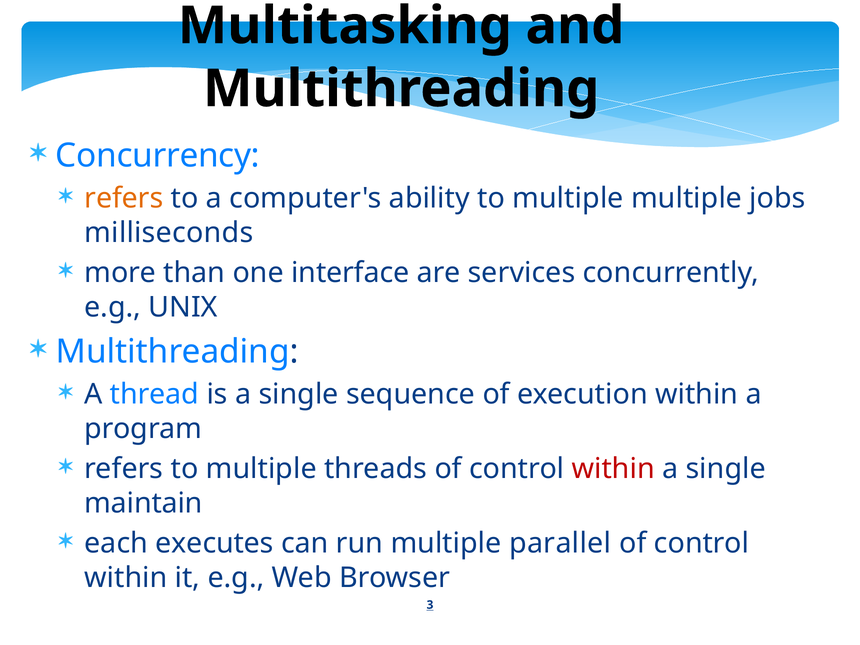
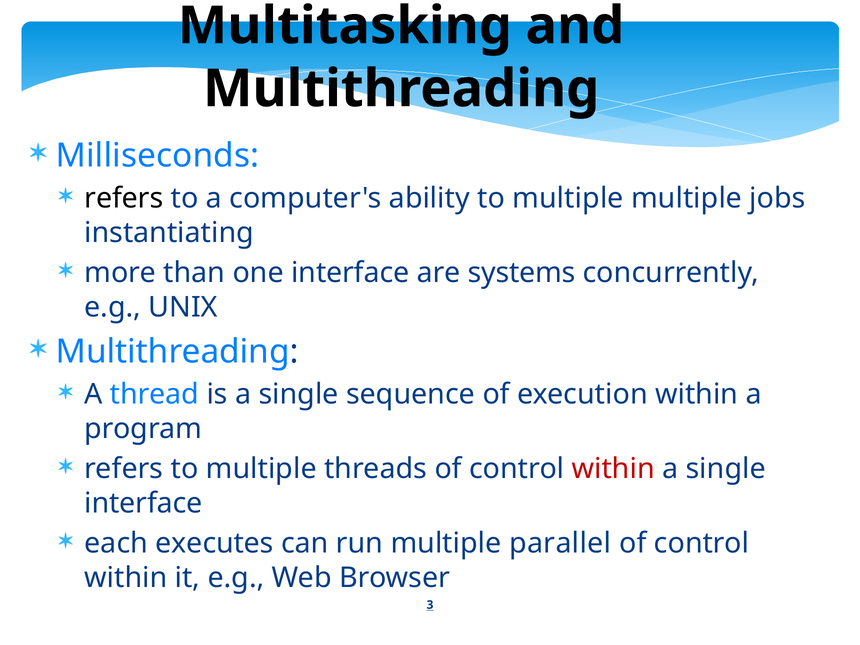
Concurrency: Concurrency -> Milliseconds
refers at (124, 198) colour: orange -> black
milliseconds: milliseconds -> instantiating
services: services -> systems
maintain at (143, 503): maintain -> interface
